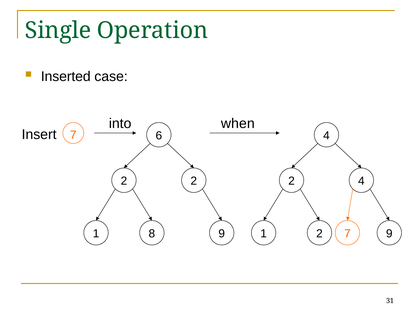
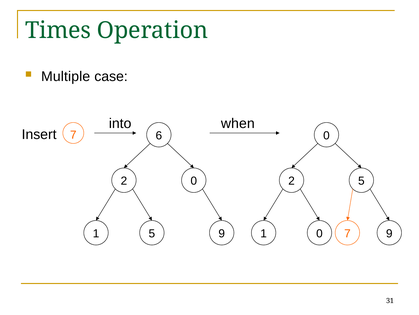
Single: Single -> Times
Inserted: Inserted -> Multiple
Insert 4: 4 -> 0
2 2: 2 -> 0
2 4: 4 -> 5
1 8: 8 -> 5
1 2: 2 -> 0
